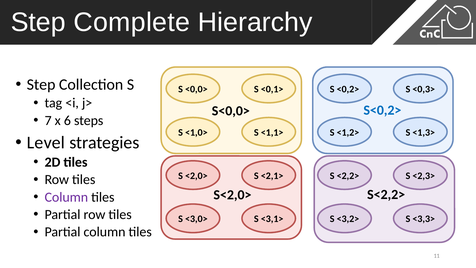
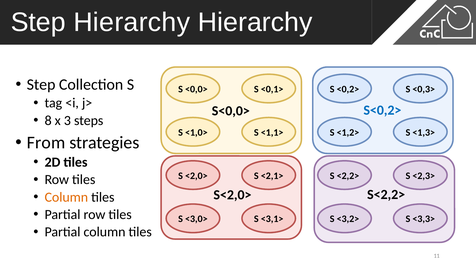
Step Complete: Complete -> Hierarchy
7: 7 -> 8
6: 6 -> 3
Level: Level -> From
Column at (66, 197) colour: purple -> orange
